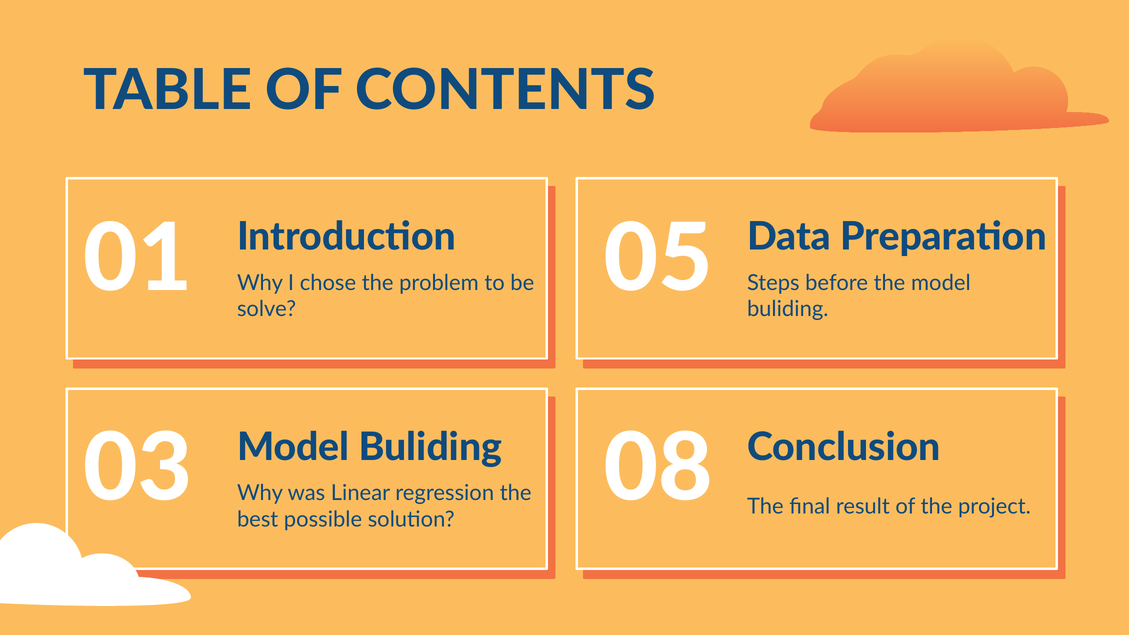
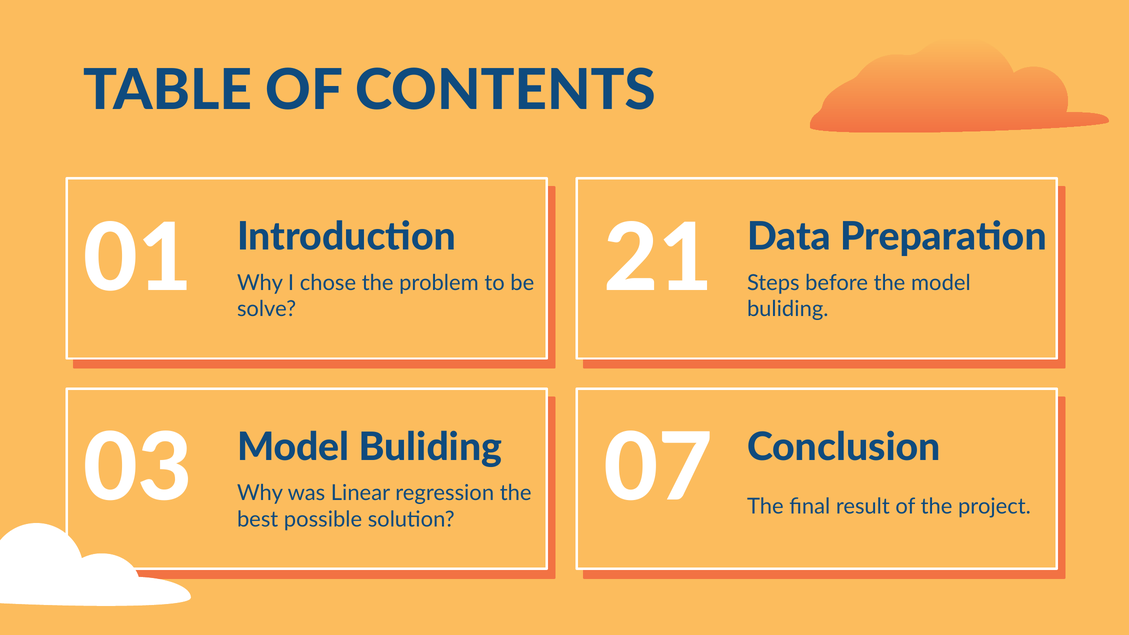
05: 05 -> 21
08: 08 -> 07
